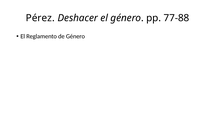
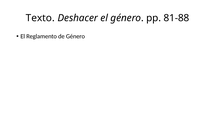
Pérez: Pérez -> Texto
77-88: 77-88 -> 81-88
